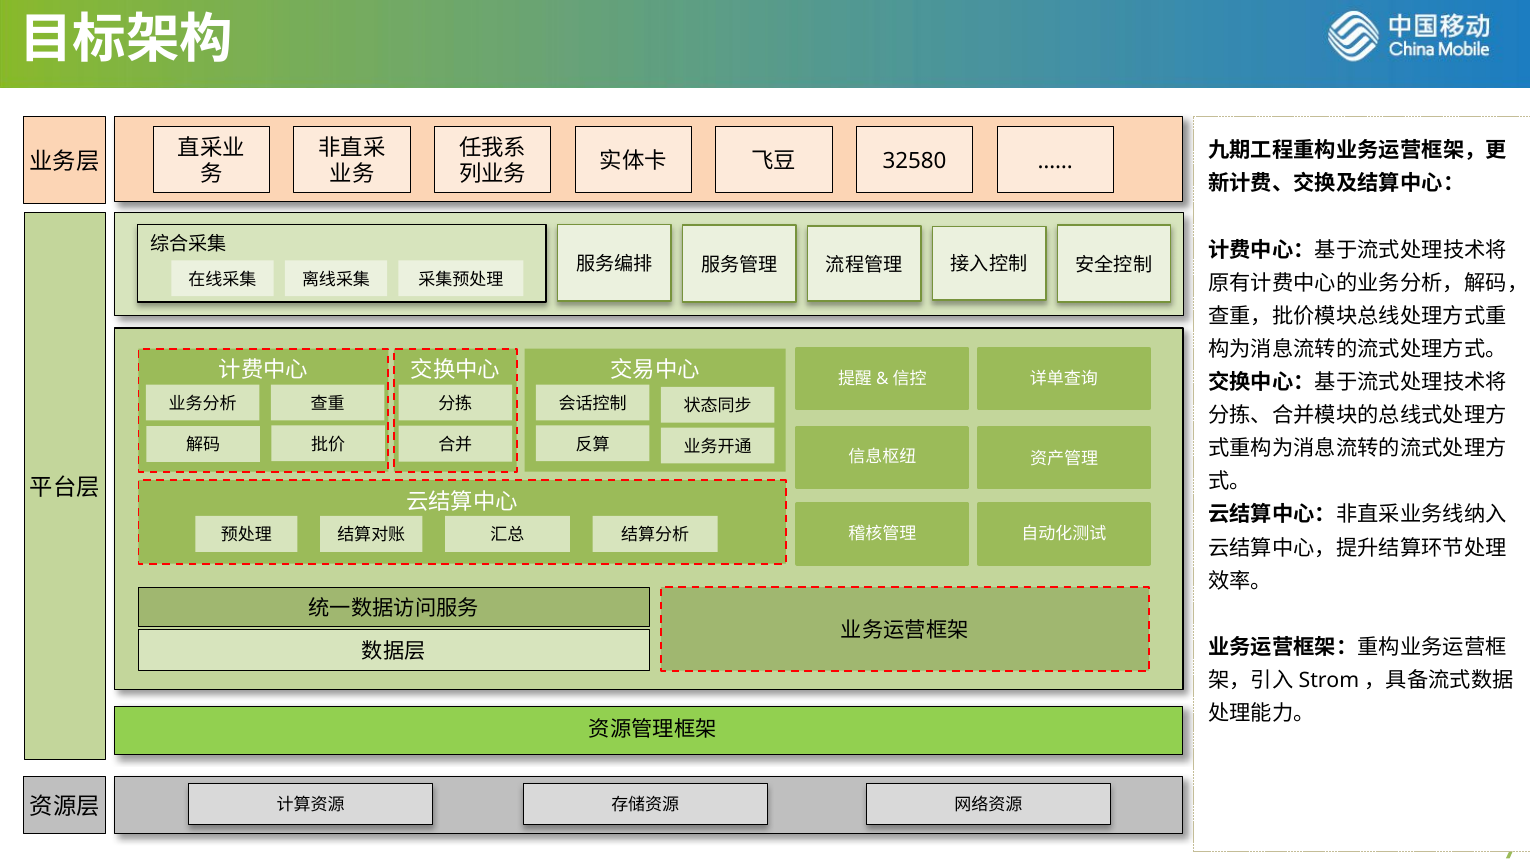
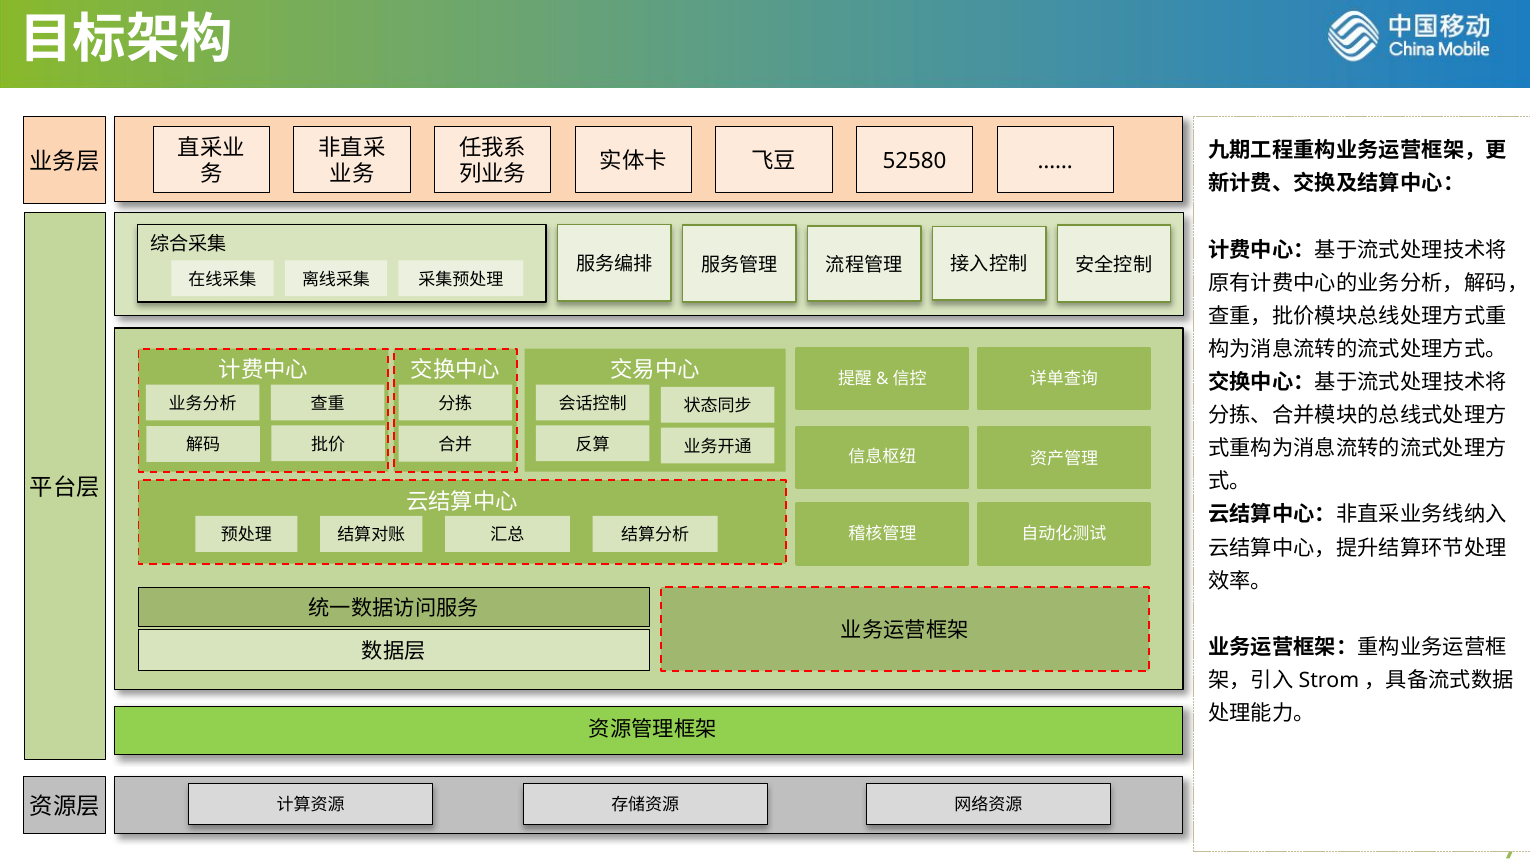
32580: 32580 -> 52580
